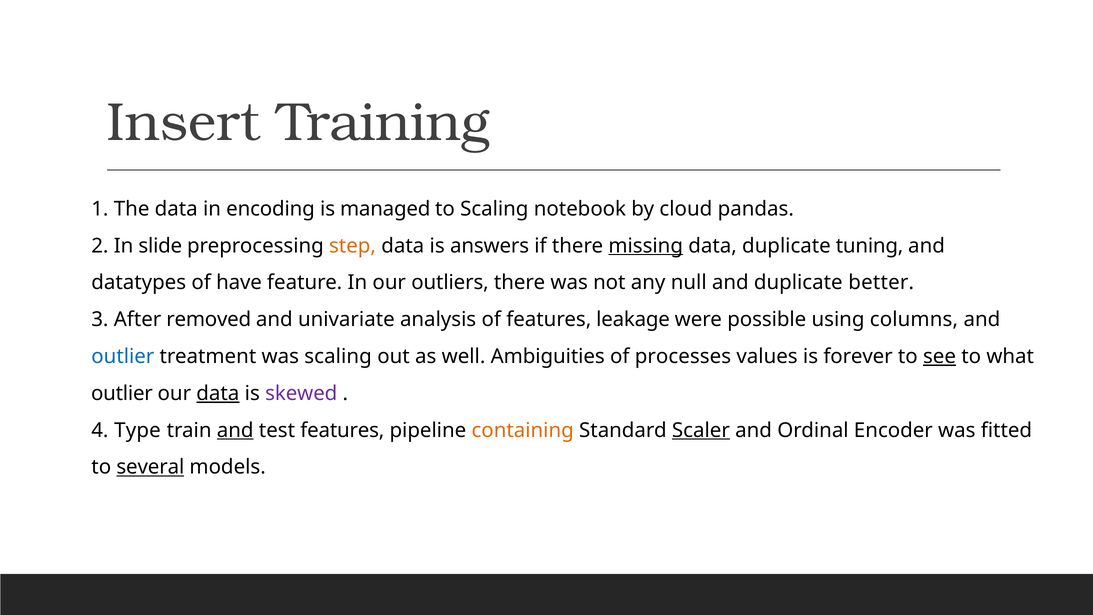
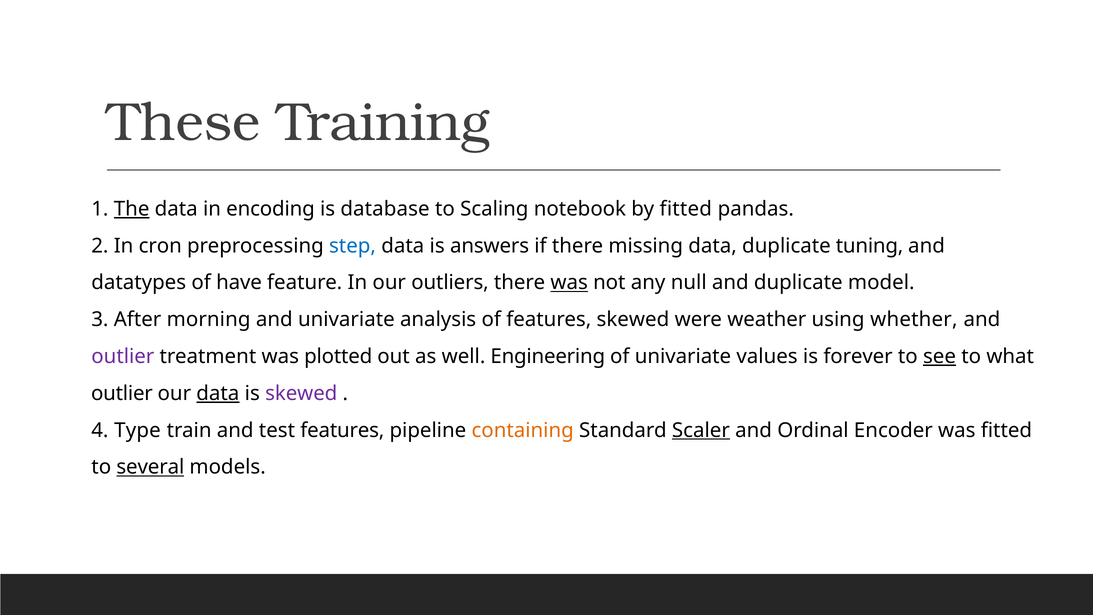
Insert: Insert -> These
The underline: none -> present
managed: managed -> database
by cloud: cloud -> fitted
slide: slide -> cron
step colour: orange -> blue
missing underline: present -> none
was at (569, 283) underline: none -> present
better: better -> model
removed: removed -> morning
features leakage: leakage -> skewed
possible: possible -> weather
columns: columns -> whether
outlier at (123, 356) colour: blue -> purple
was scaling: scaling -> plotted
Ambiguities: Ambiguities -> Engineering
of processes: processes -> univariate
and at (235, 430) underline: present -> none
